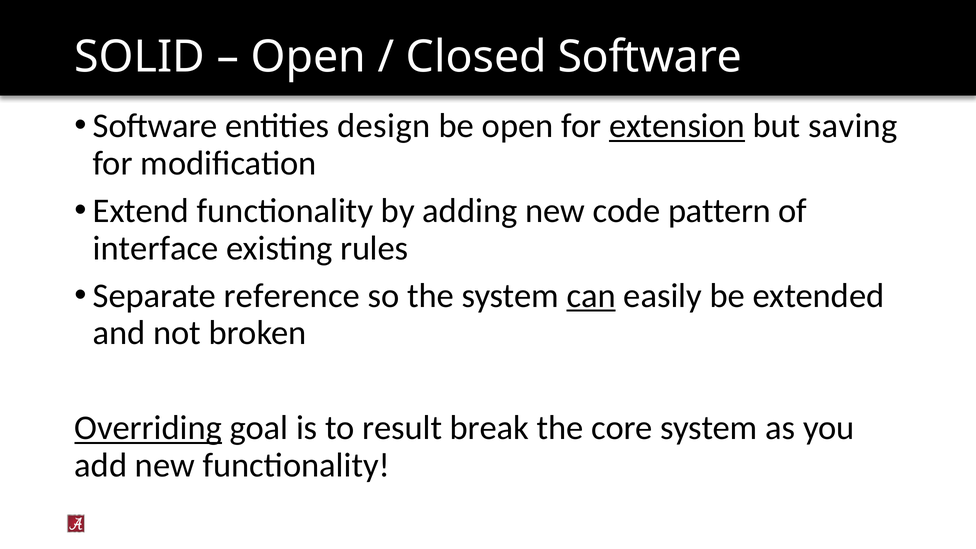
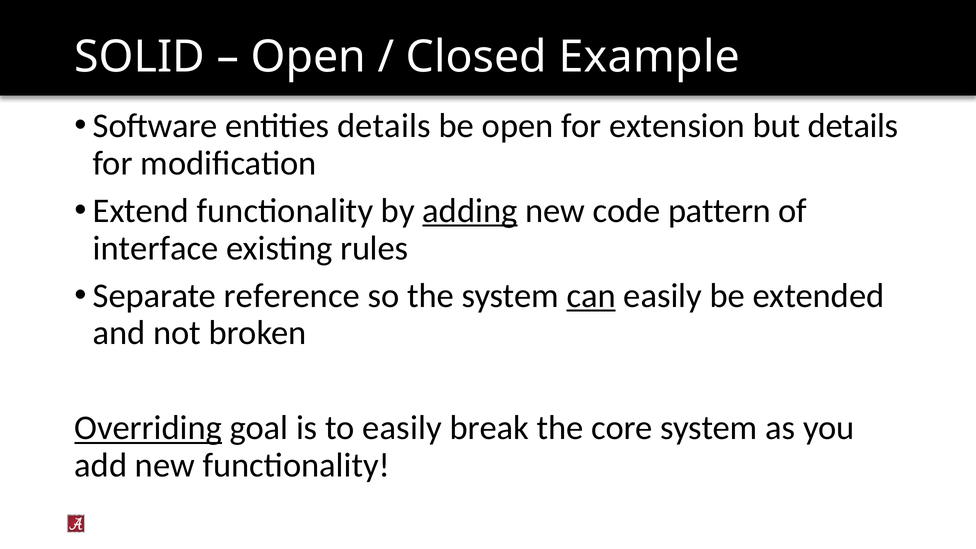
Closed Software: Software -> Example
entities design: design -> details
extension underline: present -> none
but saving: saving -> details
adding underline: none -> present
to result: result -> easily
